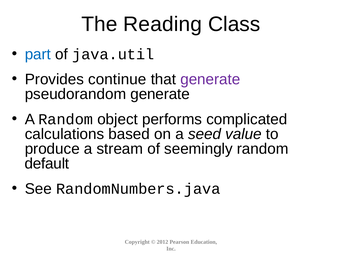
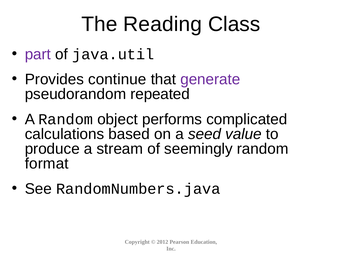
part colour: blue -> purple
pseudorandom generate: generate -> repeated
default: default -> format
